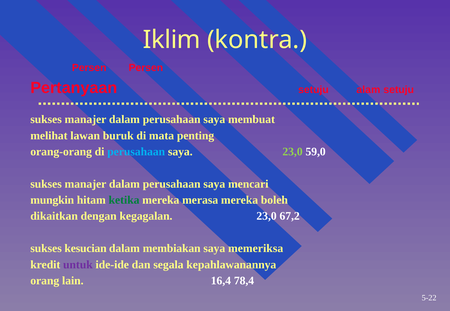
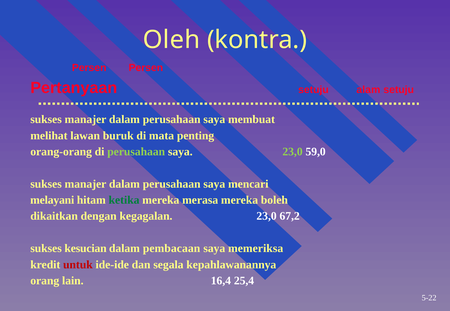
Iklim: Iklim -> Oleh
perusahaan at (136, 152) colour: light blue -> light green
mungkin: mungkin -> melayani
membiakan: membiakan -> pembacaan
untuk colour: purple -> red
78,4: 78,4 -> 25,4
